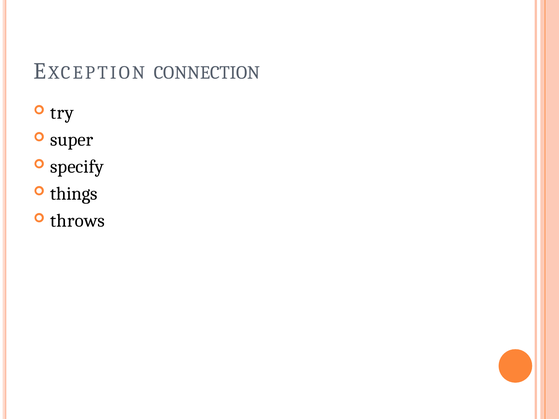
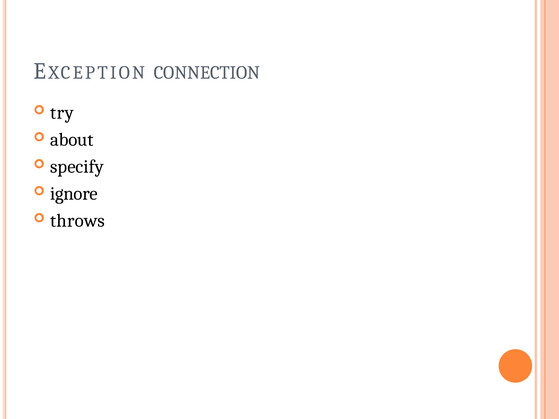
super: super -> about
things: things -> ignore
